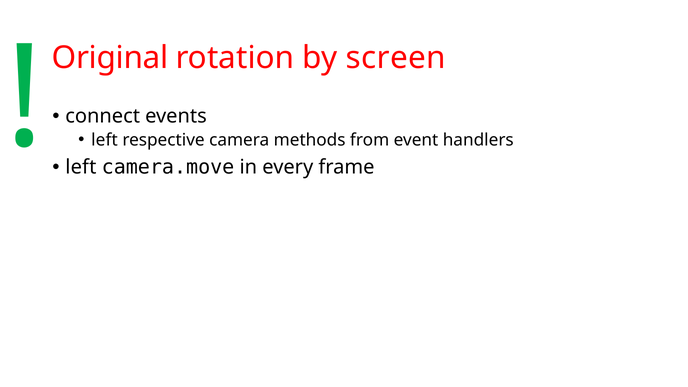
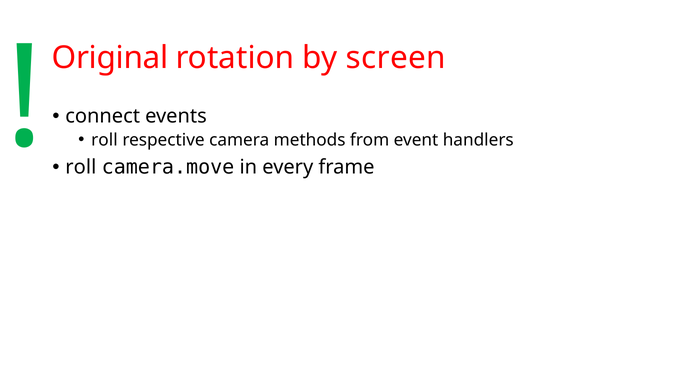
left at (104, 140): left -> roll
left at (81, 167): left -> roll
